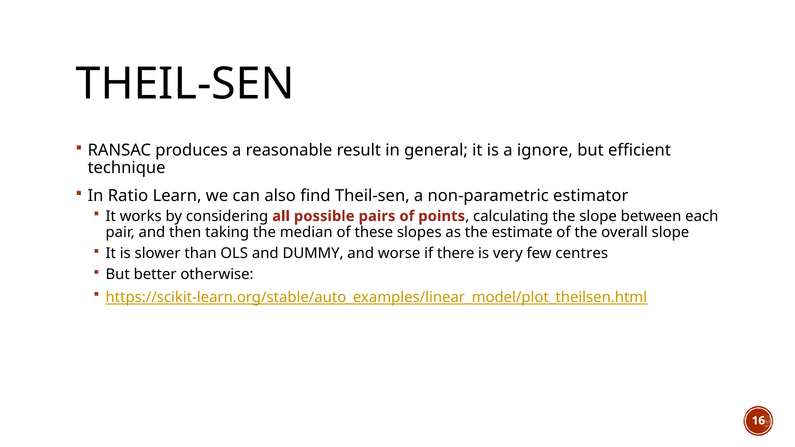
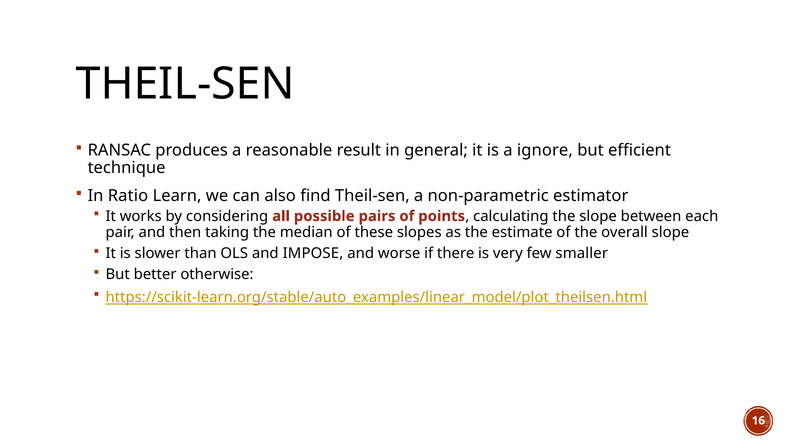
DUMMY: DUMMY -> IMPOSE
centres: centres -> smaller
